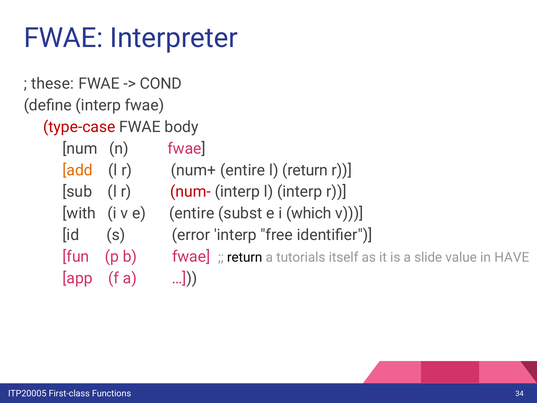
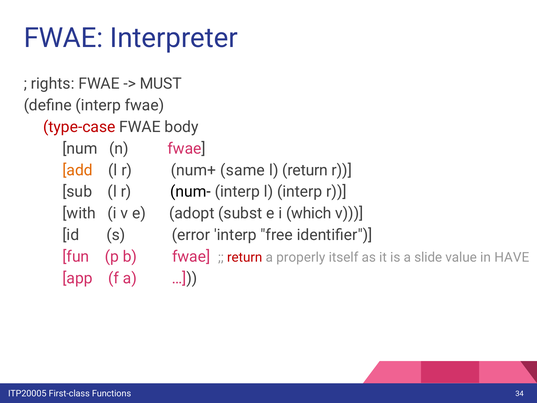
these: these -> rights
COND: COND -> MUST
num+ entire: entire -> same
num- colour: red -> black
e entire: entire -> adopt
return at (245, 257) colour: black -> red
tutorials: tutorials -> properly
